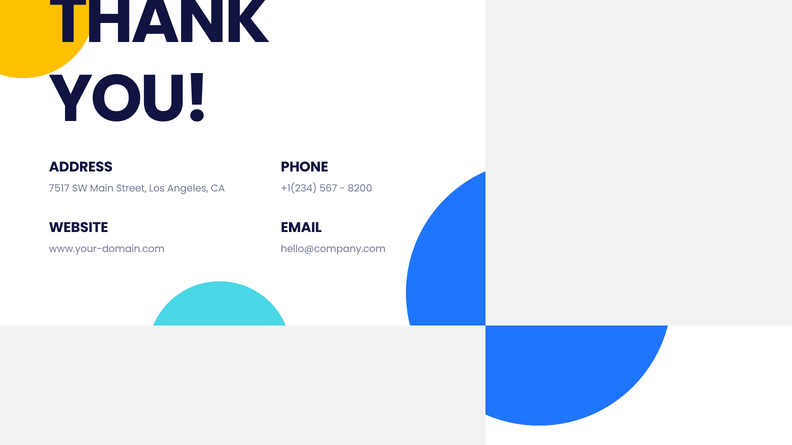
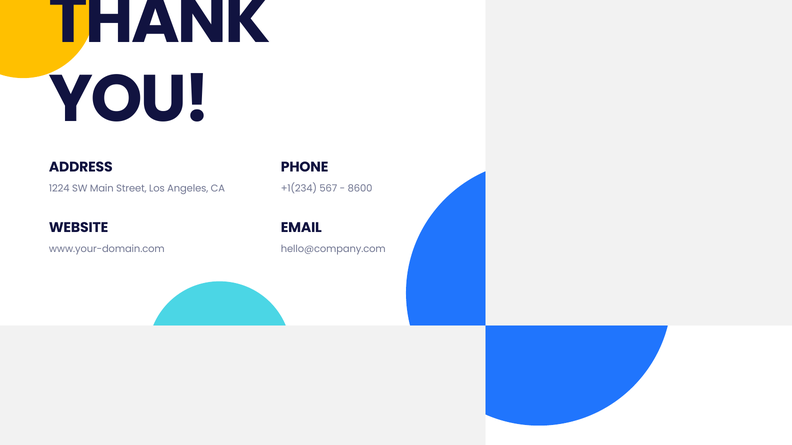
7517: 7517 -> 1224
8200: 8200 -> 8600
